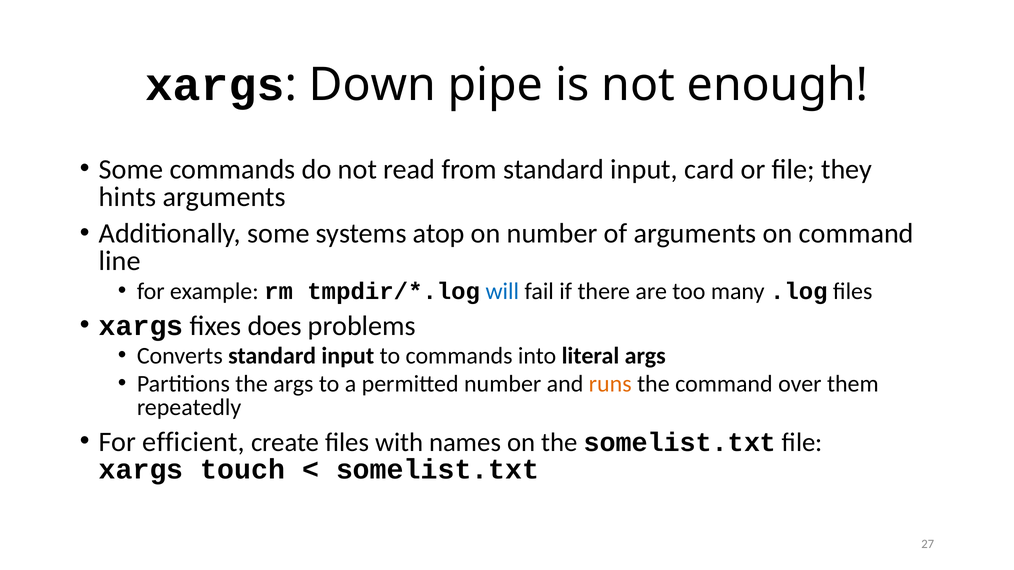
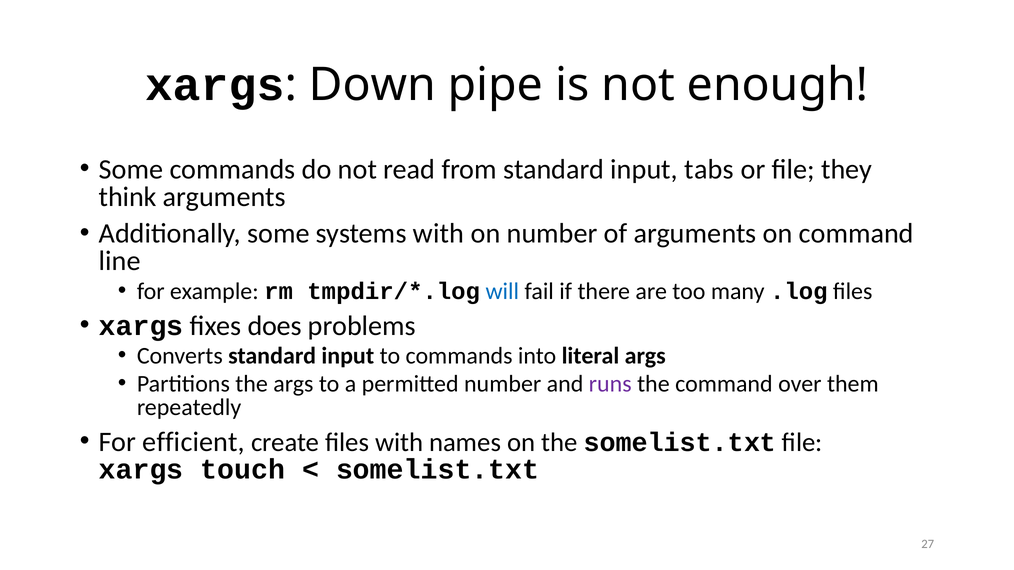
card: card -> tabs
hints: hints -> think
systems atop: atop -> with
runs colour: orange -> purple
